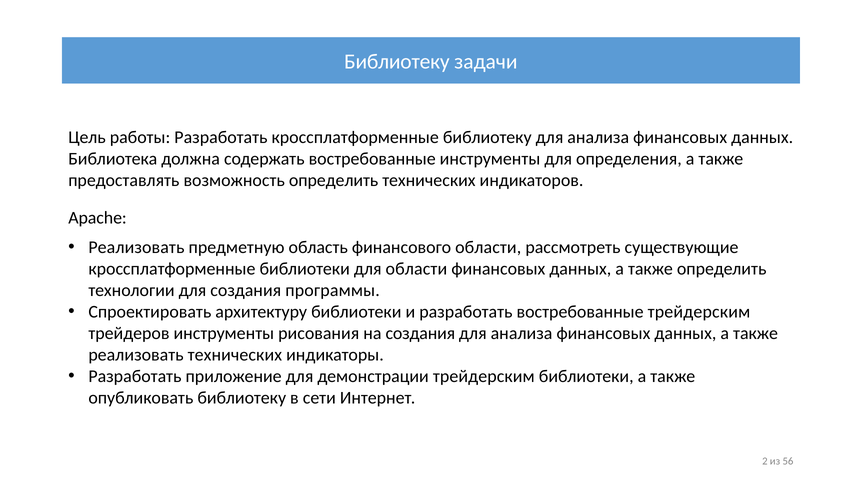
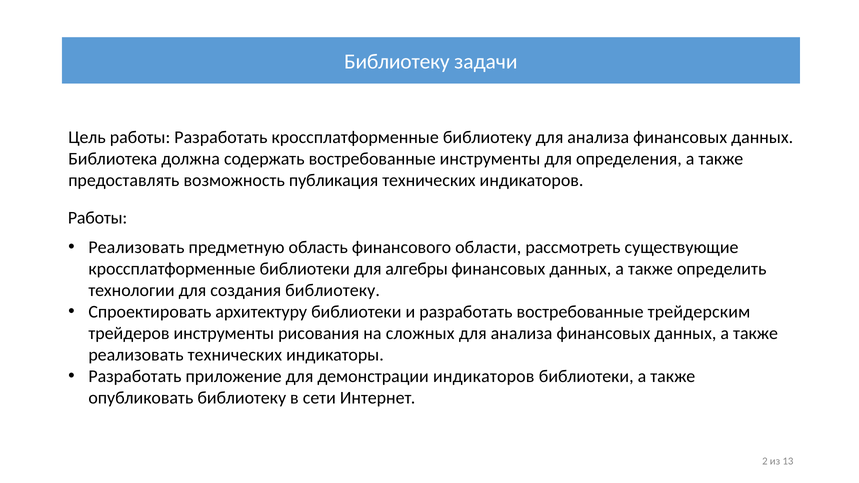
возможность определить: определить -> публикация
Apache at (98, 218): Apache -> Работы
для области: области -> алгебры
создания программы: программы -> библиотеку
на создания: создания -> сложных
демонстрации трейдерским: трейдерским -> индикаторов
56: 56 -> 13
